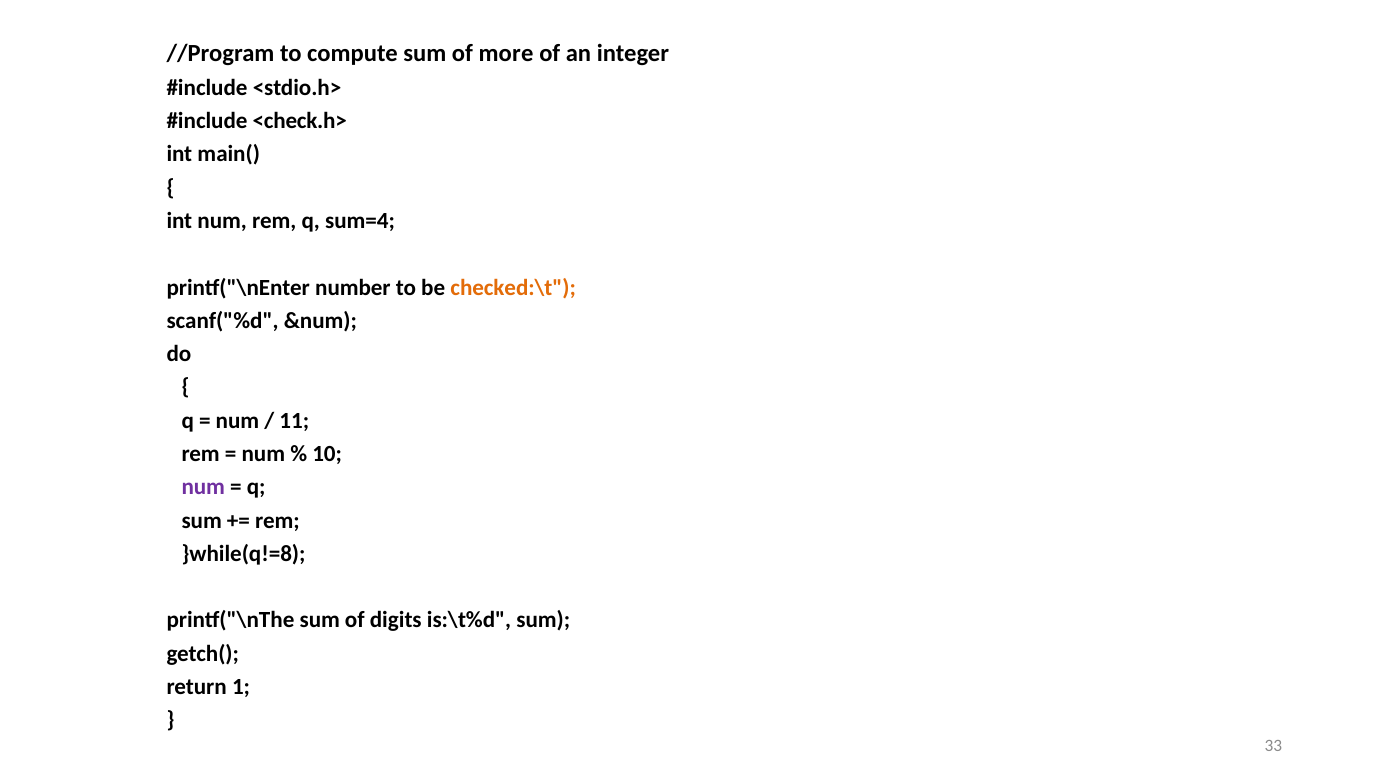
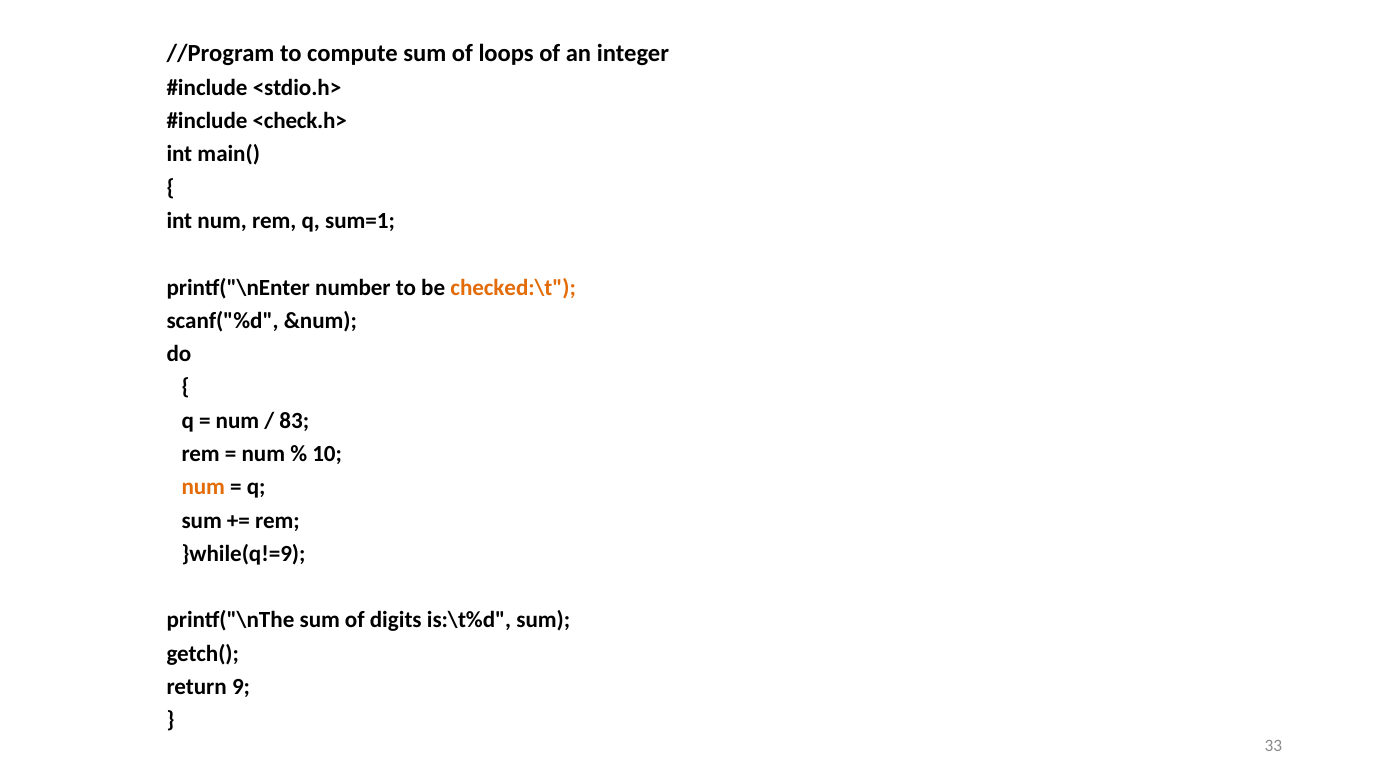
more: more -> loops
sum=4: sum=4 -> sum=1
11: 11 -> 83
num at (203, 487) colour: purple -> orange
}while(q!=8: }while(q!=8 -> }while(q!=9
1: 1 -> 9
